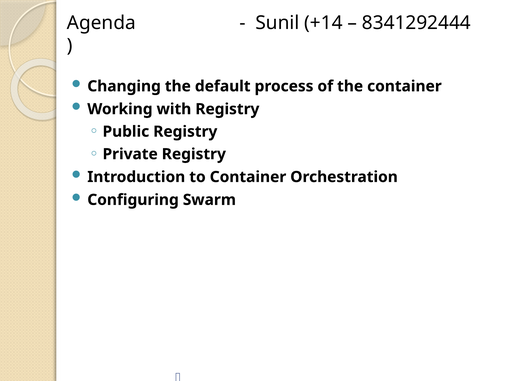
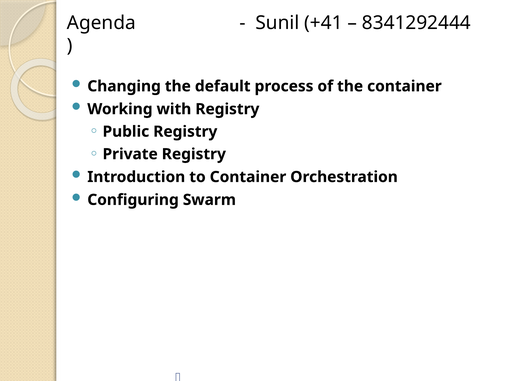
+14: +14 -> +41
